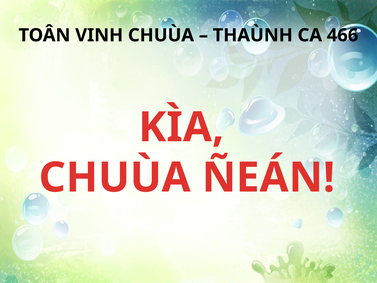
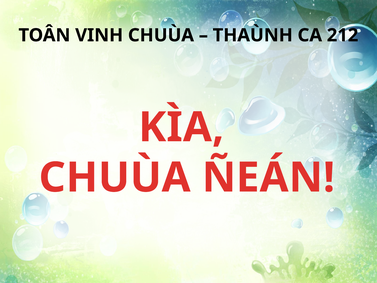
466: 466 -> 212
